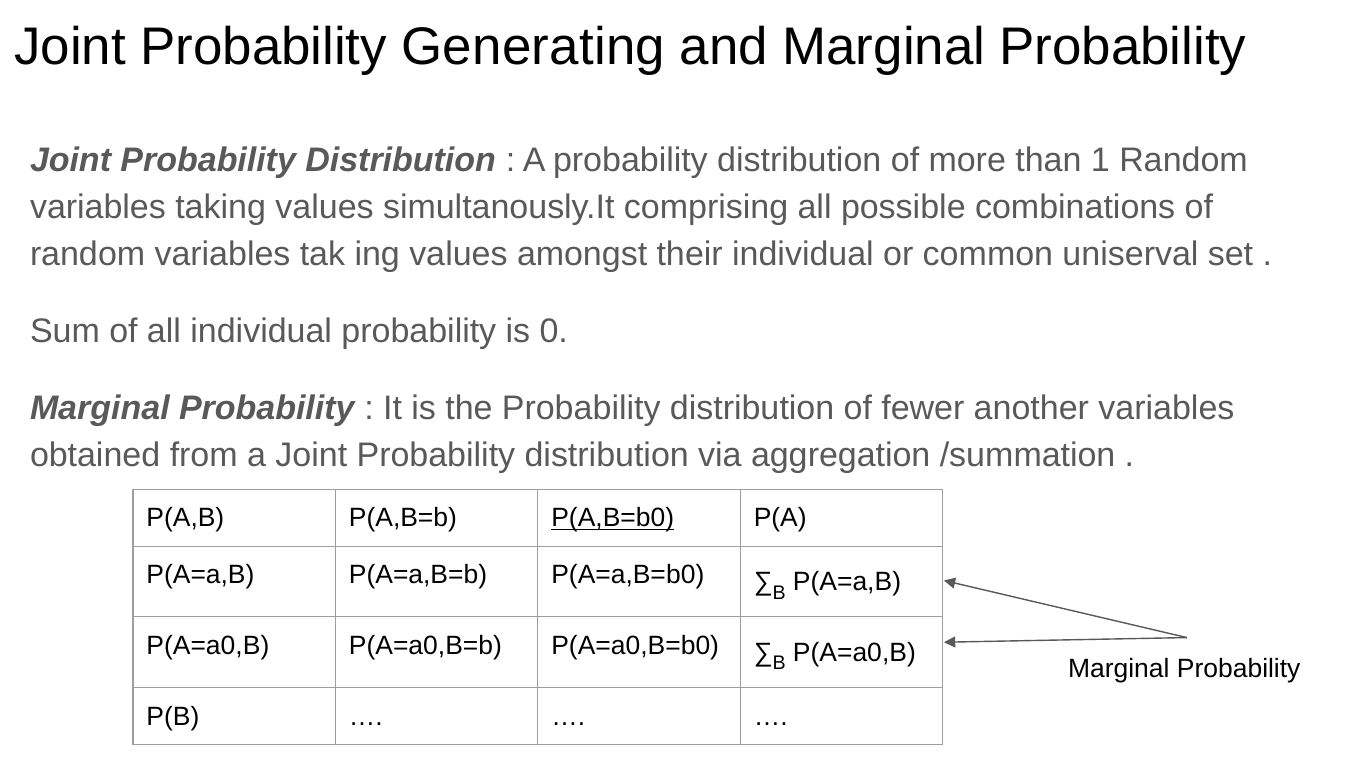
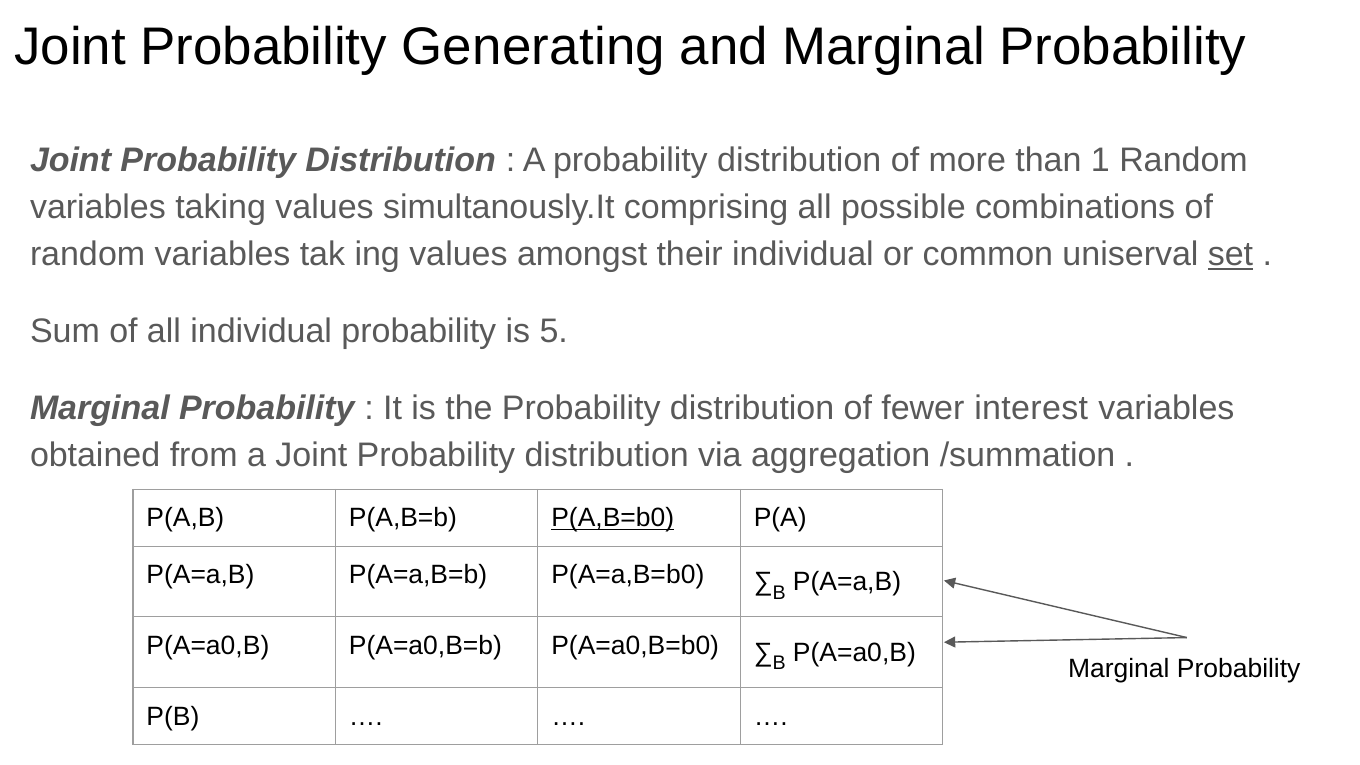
set underline: none -> present
0: 0 -> 5
another: another -> interest
